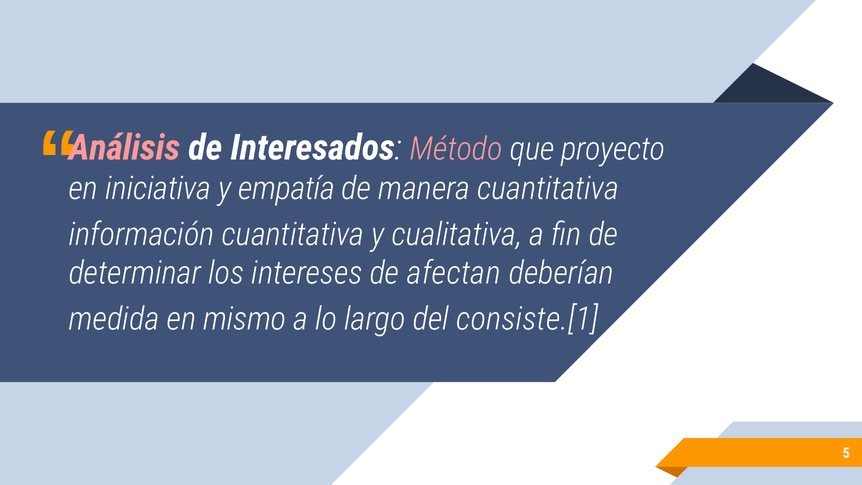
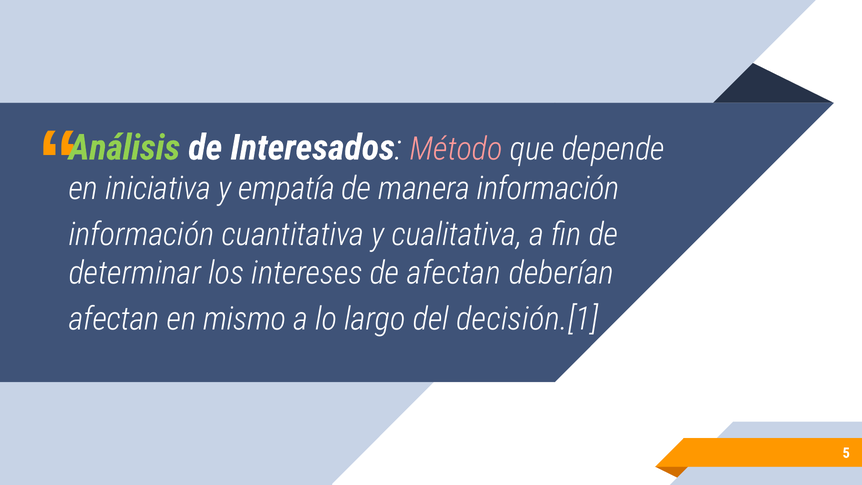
Análisis colour: pink -> light green
proyecto: proyecto -> depende
manera cuantitativa: cuantitativa -> información
medida at (114, 319): medida -> afectan
consiste.[1: consiste.[1 -> decisión.[1
